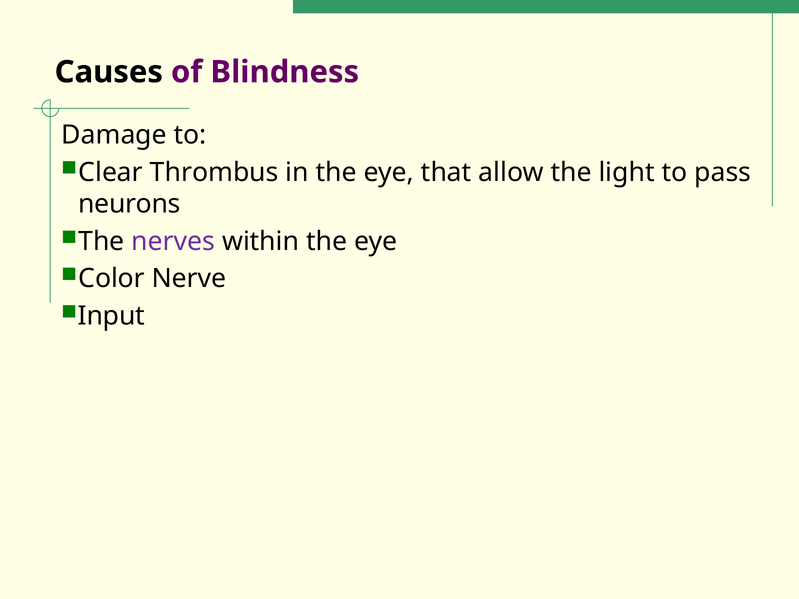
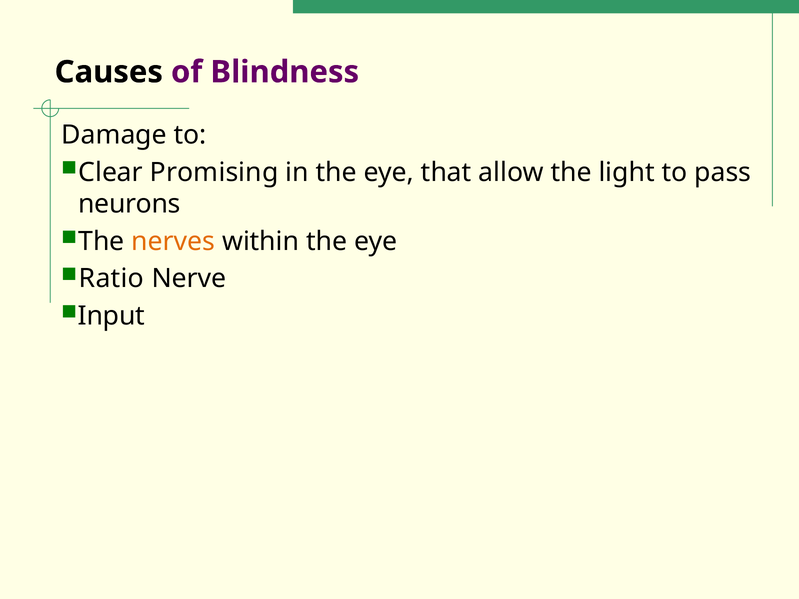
Thrombus: Thrombus -> Promising
nerves colour: purple -> orange
Color: Color -> Ratio
